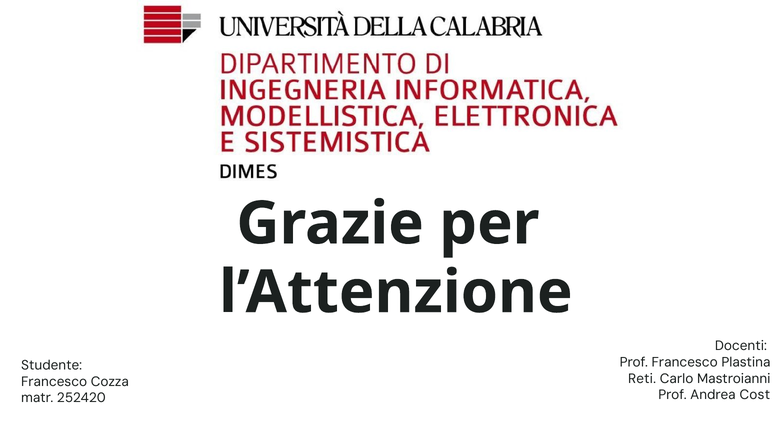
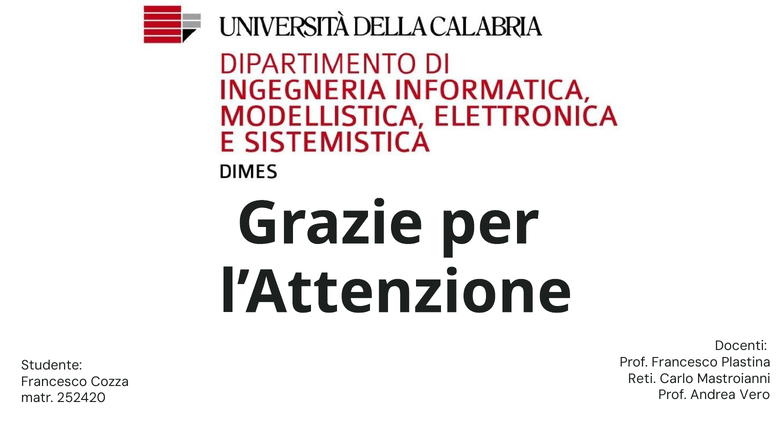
Cost: Cost -> Vero
